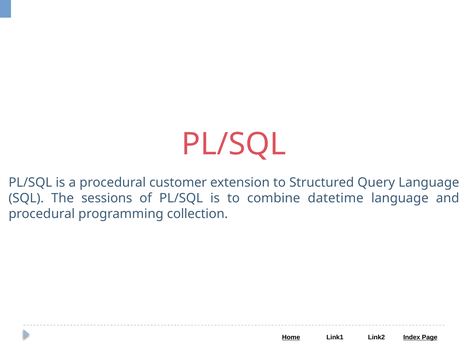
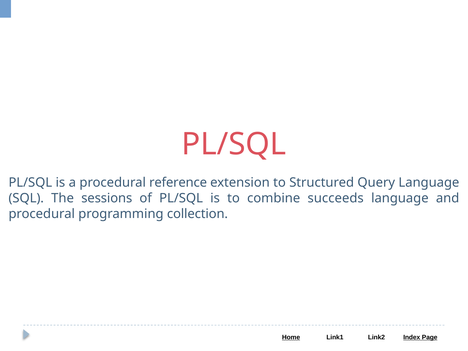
customer: customer -> reference
datetime: datetime -> succeeds
